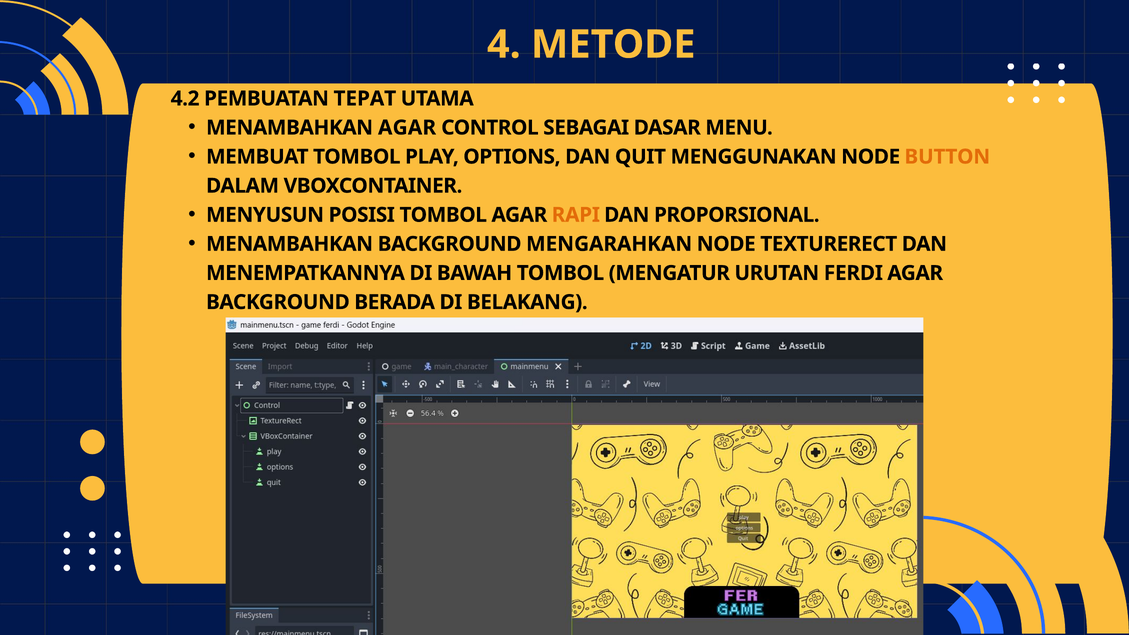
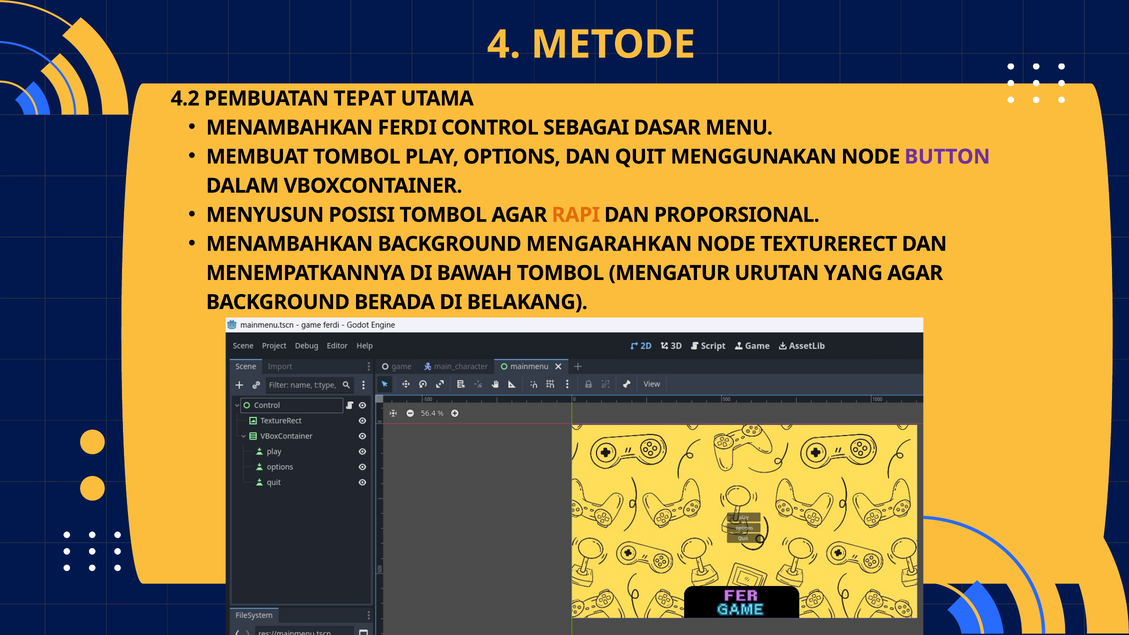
MENAMBAHKAN AGAR: AGAR -> FERDI
BUTTON colour: orange -> purple
FERDI: FERDI -> YANG
